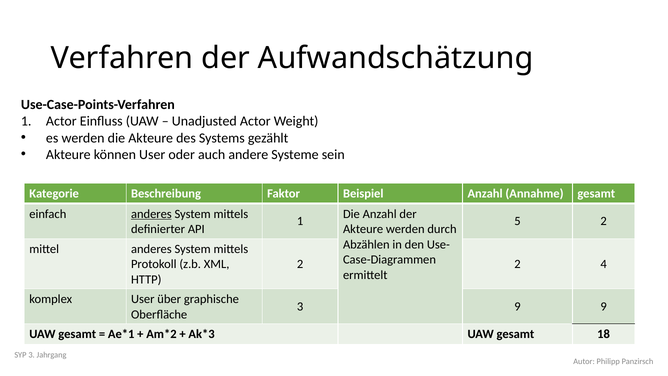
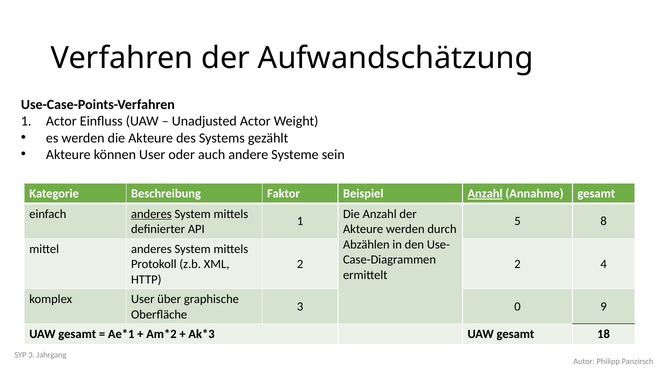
Anzahl at (485, 193) underline: none -> present
5 2: 2 -> 8
3 9: 9 -> 0
